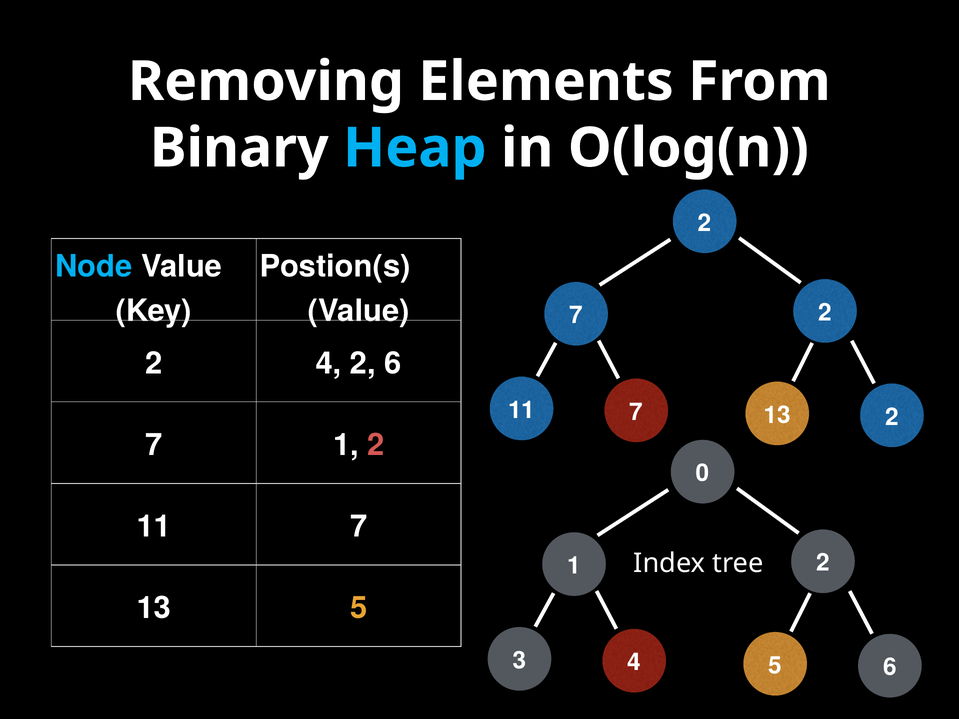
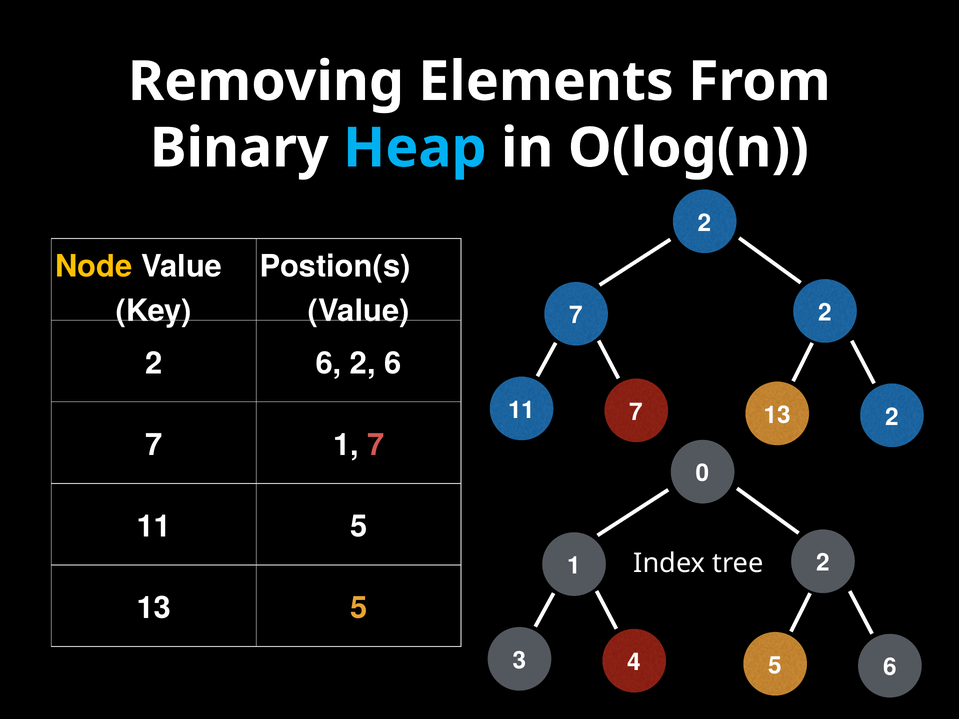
Node colour: light blue -> yellow
4 at (329, 364): 4 -> 6
7 1 2: 2 -> 7
11 7: 7 -> 5
